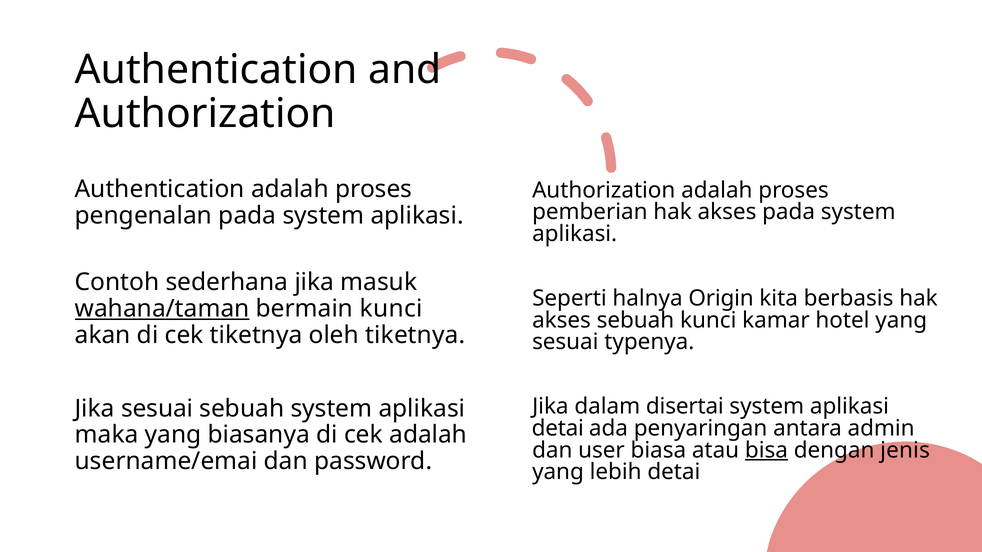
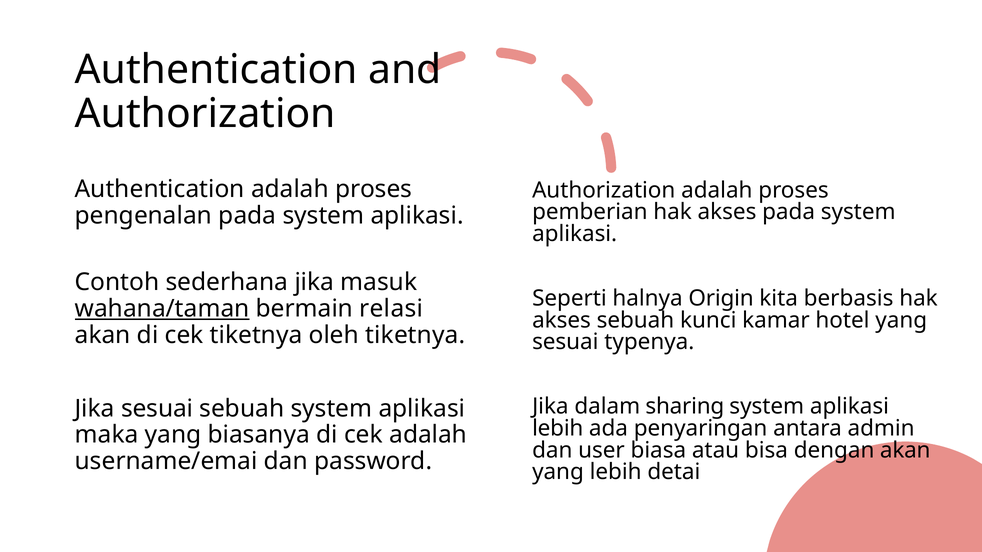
bermain kunci: kunci -> relasi
disertai: disertai -> sharing
detai at (558, 429): detai -> lebih
bisa underline: present -> none
dengan jenis: jenis -> akan
